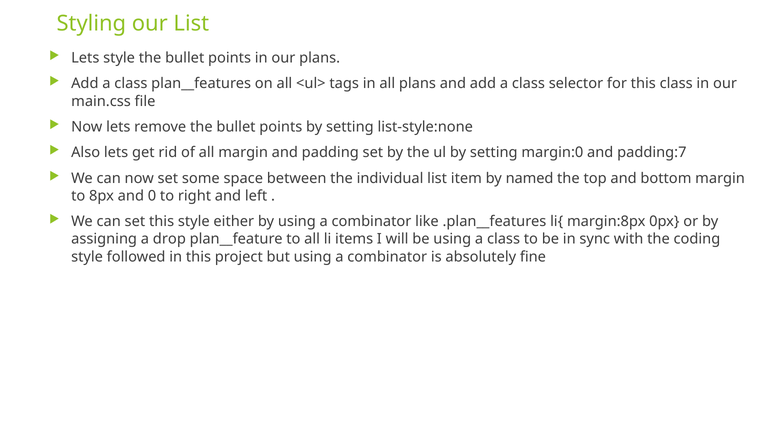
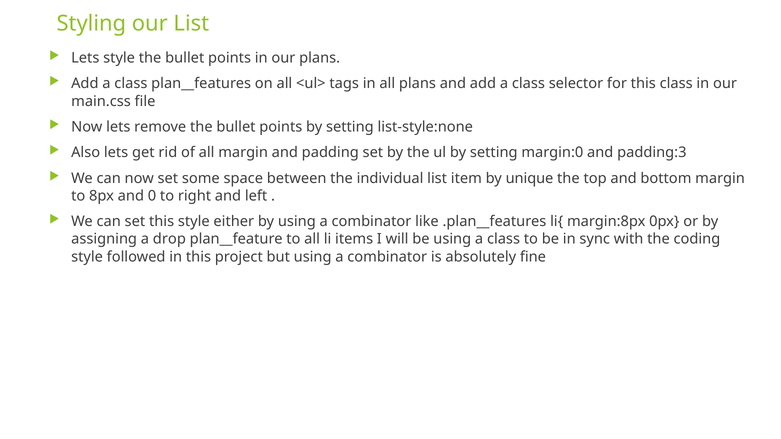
padding:7: padding:7 -> padding:3
named: named -> unique
